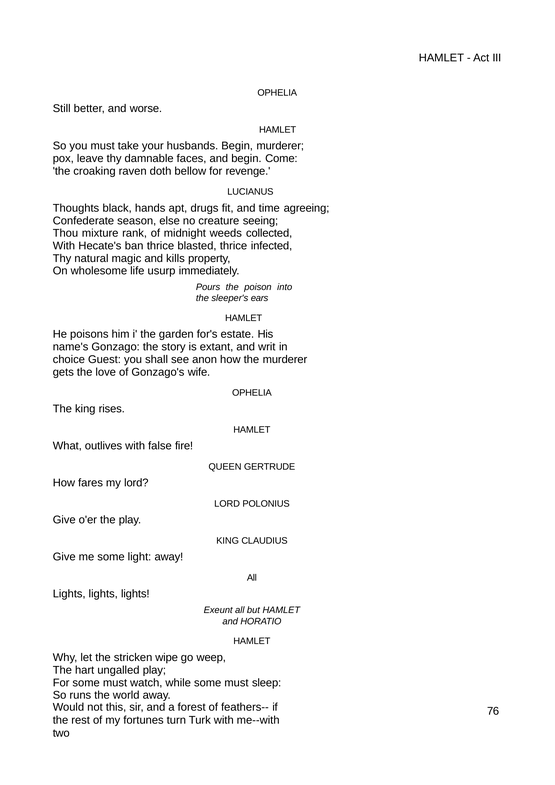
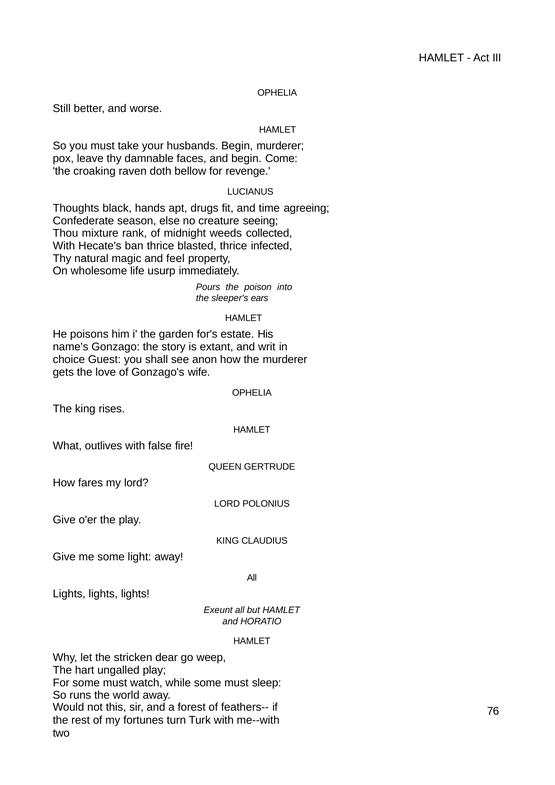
kills: kills -> feel
wipe: wipe -> dear
